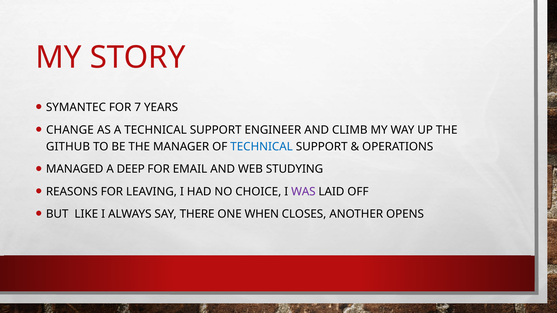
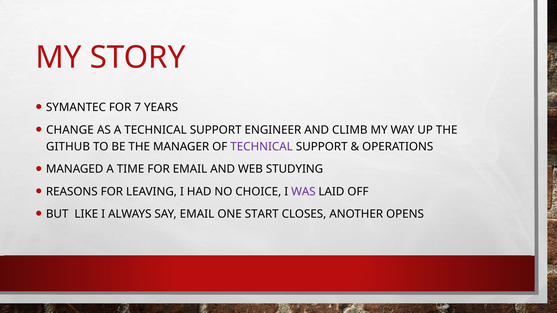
TECHNICAL at (262, 147) colour: blue -> purple
DEEP: DEEP -> TIME
SAY THERE: THERE -> EMAIL
WHEN: WHEN -> START
